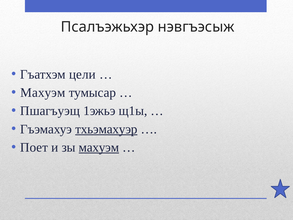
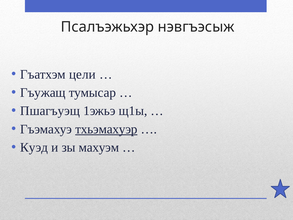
Махуэм at (43, 92): Махуэм -> Гъужащ
Поет: Поет -> Куэд
махуэм at (99, 147) underline: present -> none
